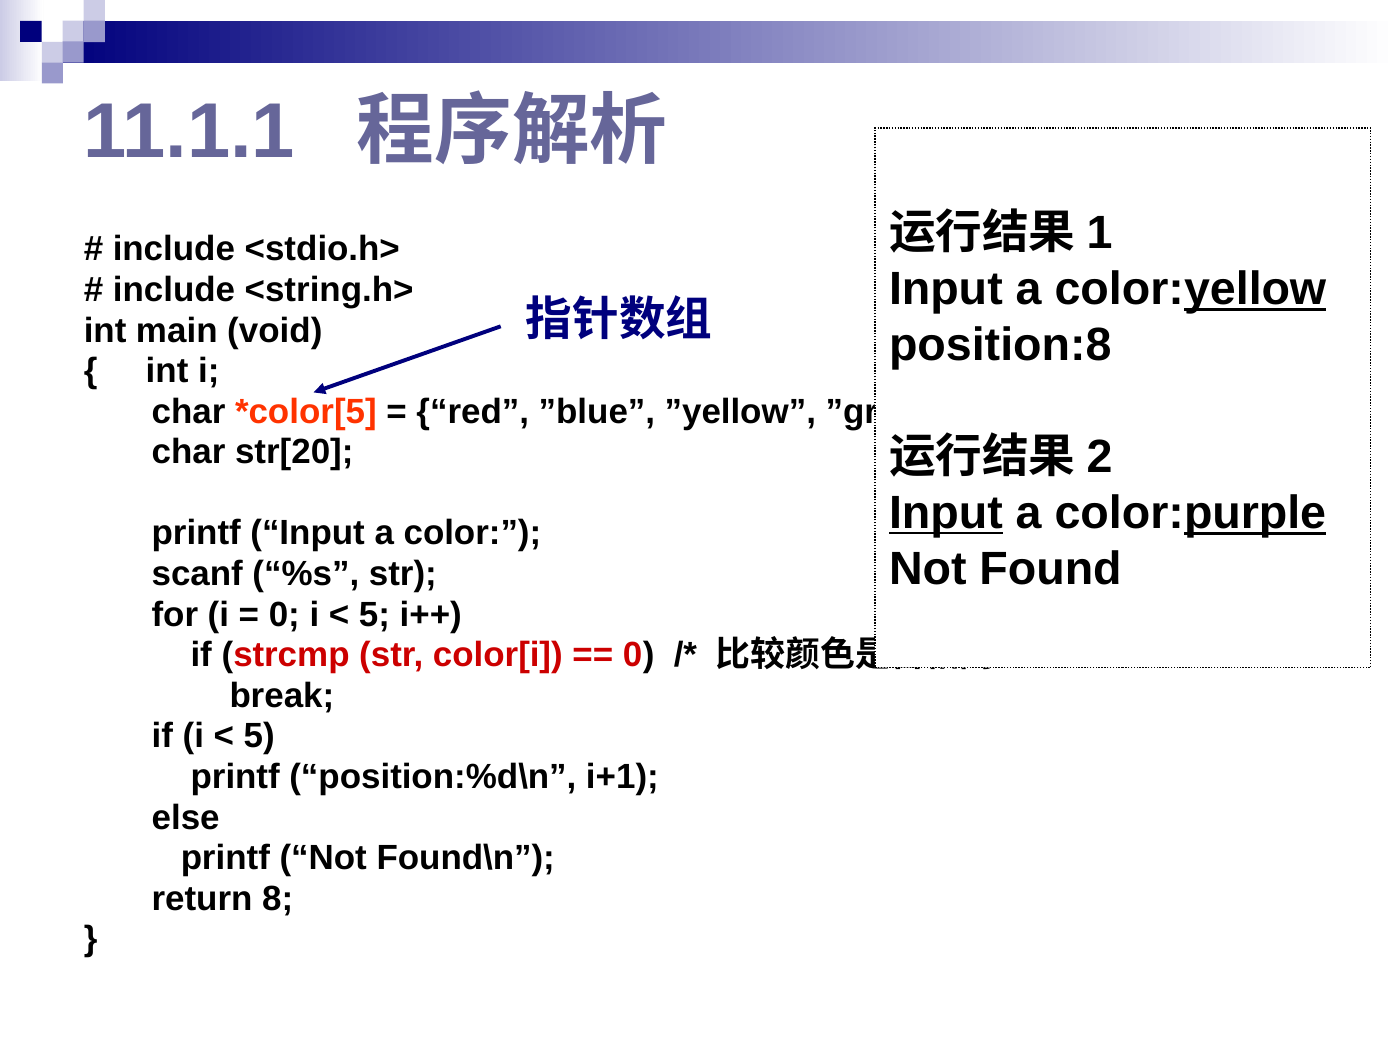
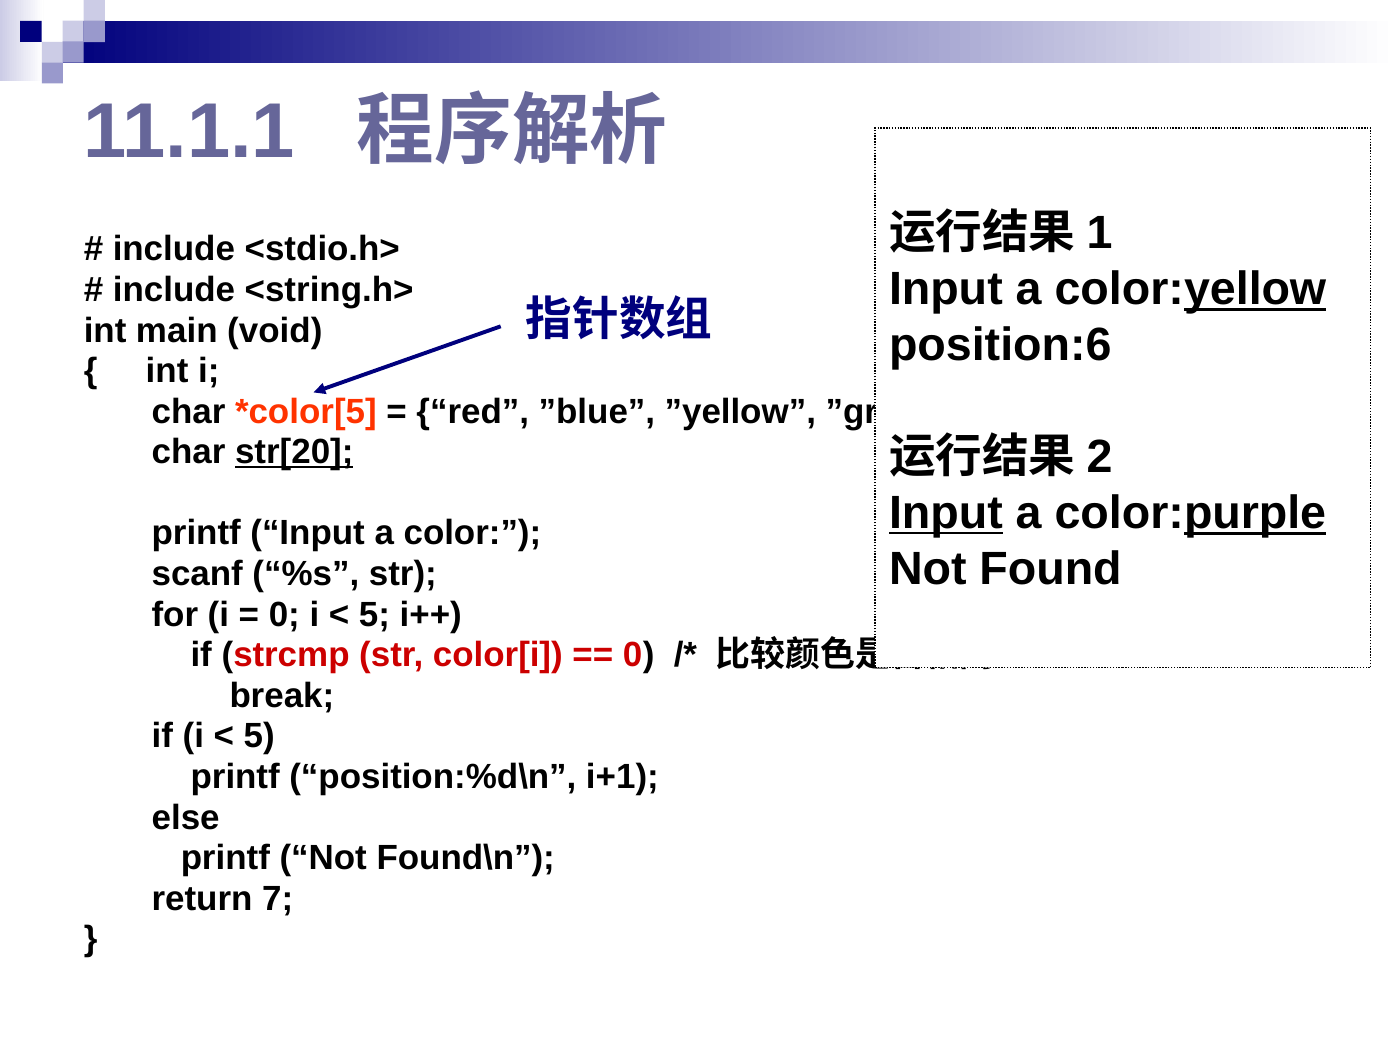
position:8: position:8 -> position:6
str[20 underline: none -> present
8: 8 -> 7
